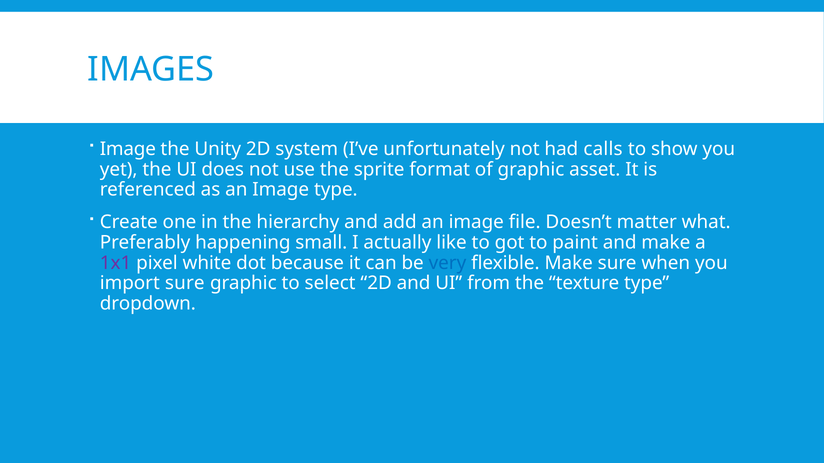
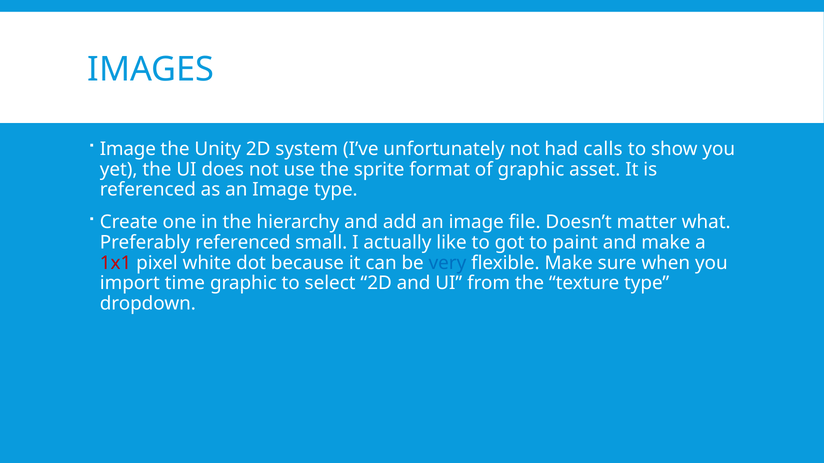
Preferably happening: happening -> referenced
1x1 colour: purple -> red
import sure: sure -> time
